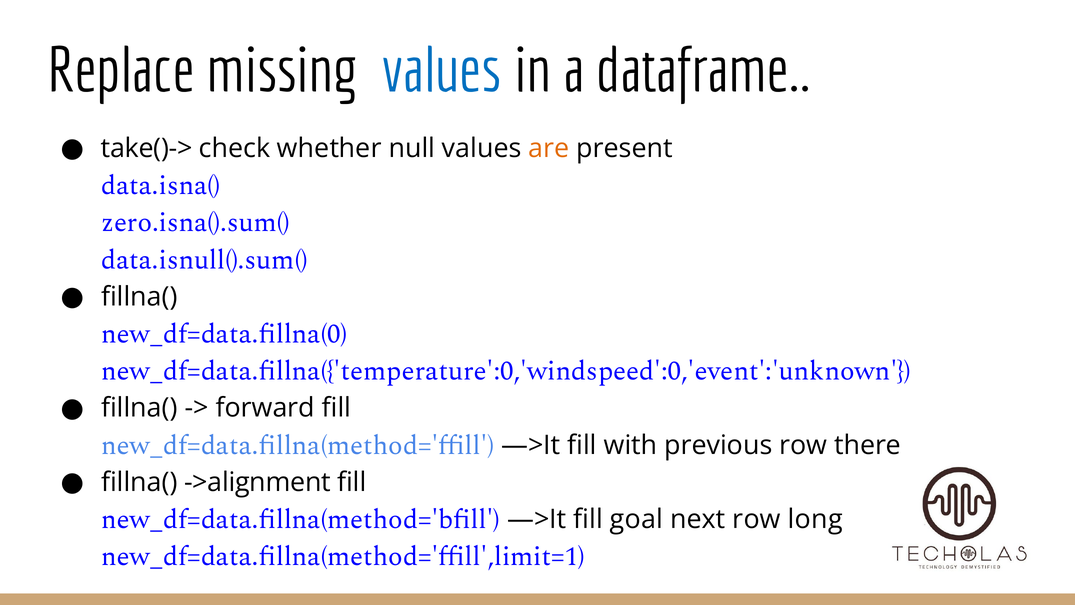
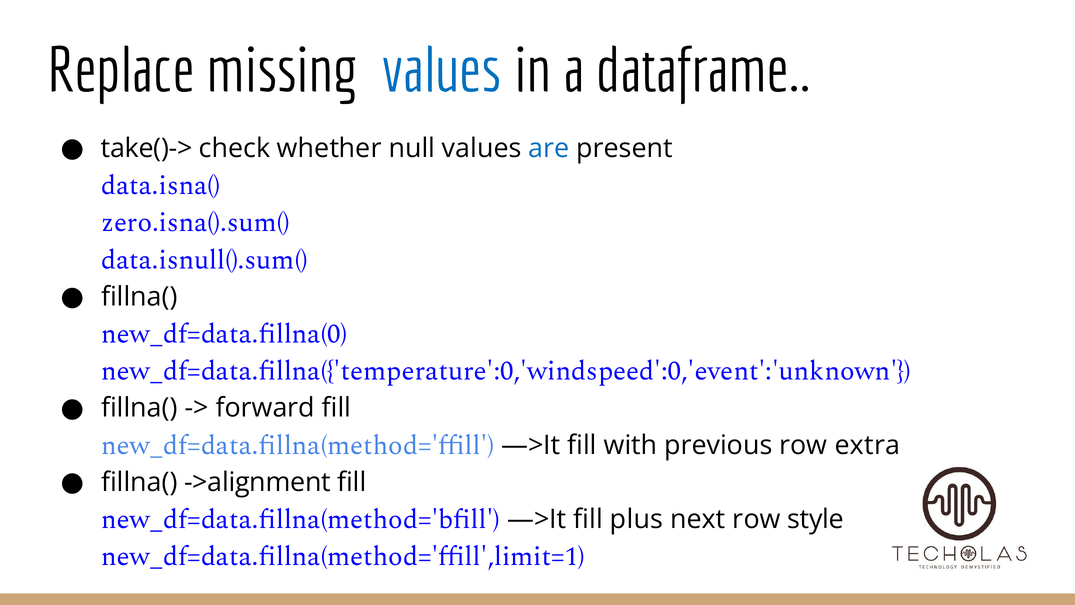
are colour: orange -> blue
there: there -> extra
goal: goal -> plus
long: long -> style
